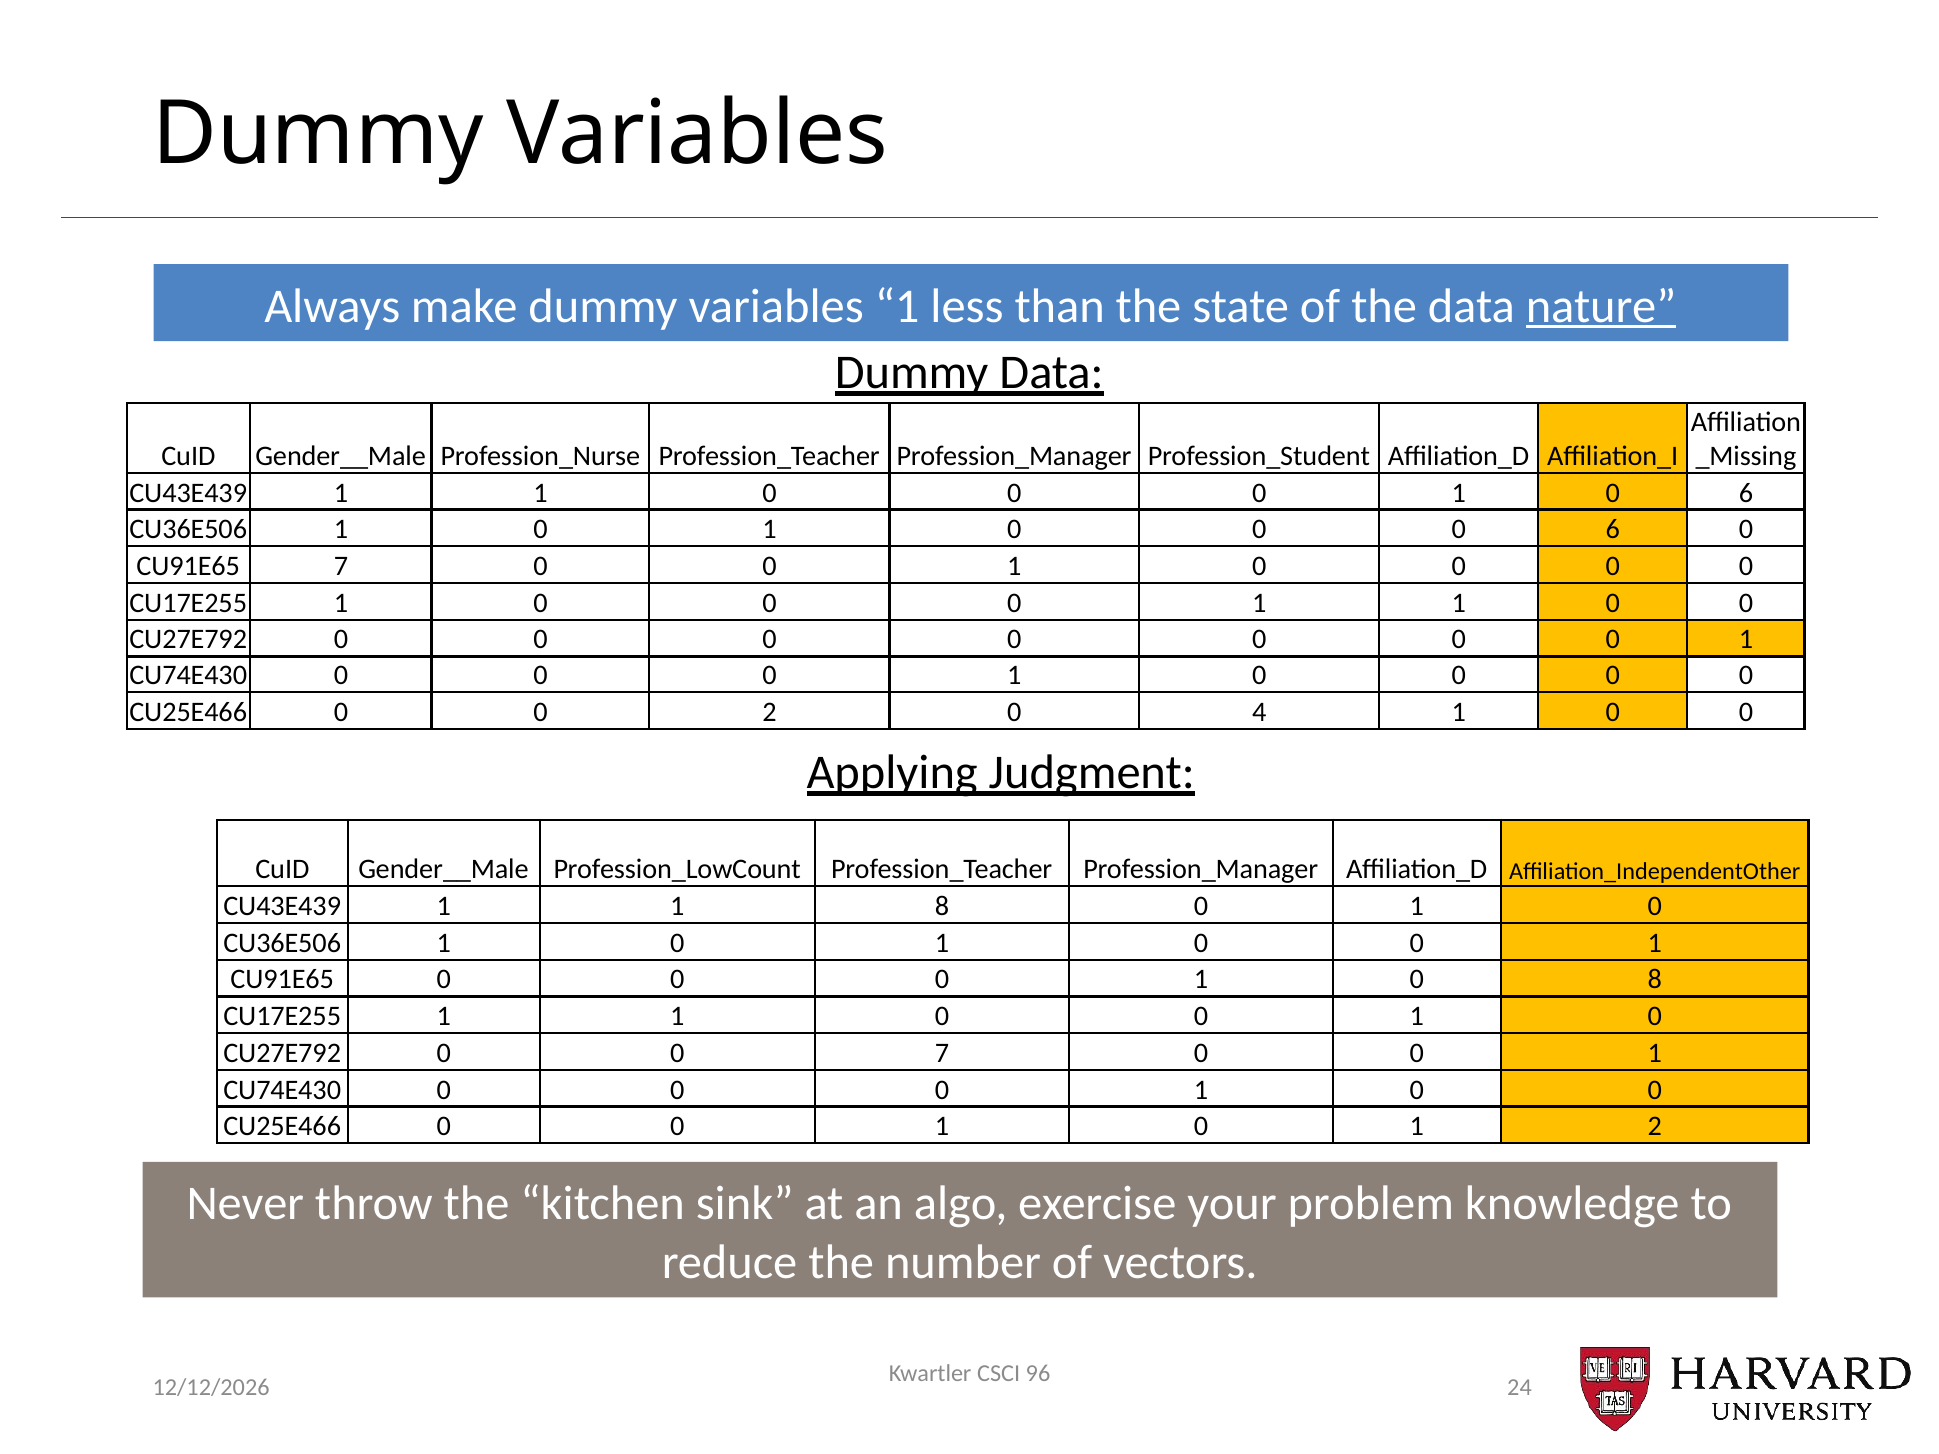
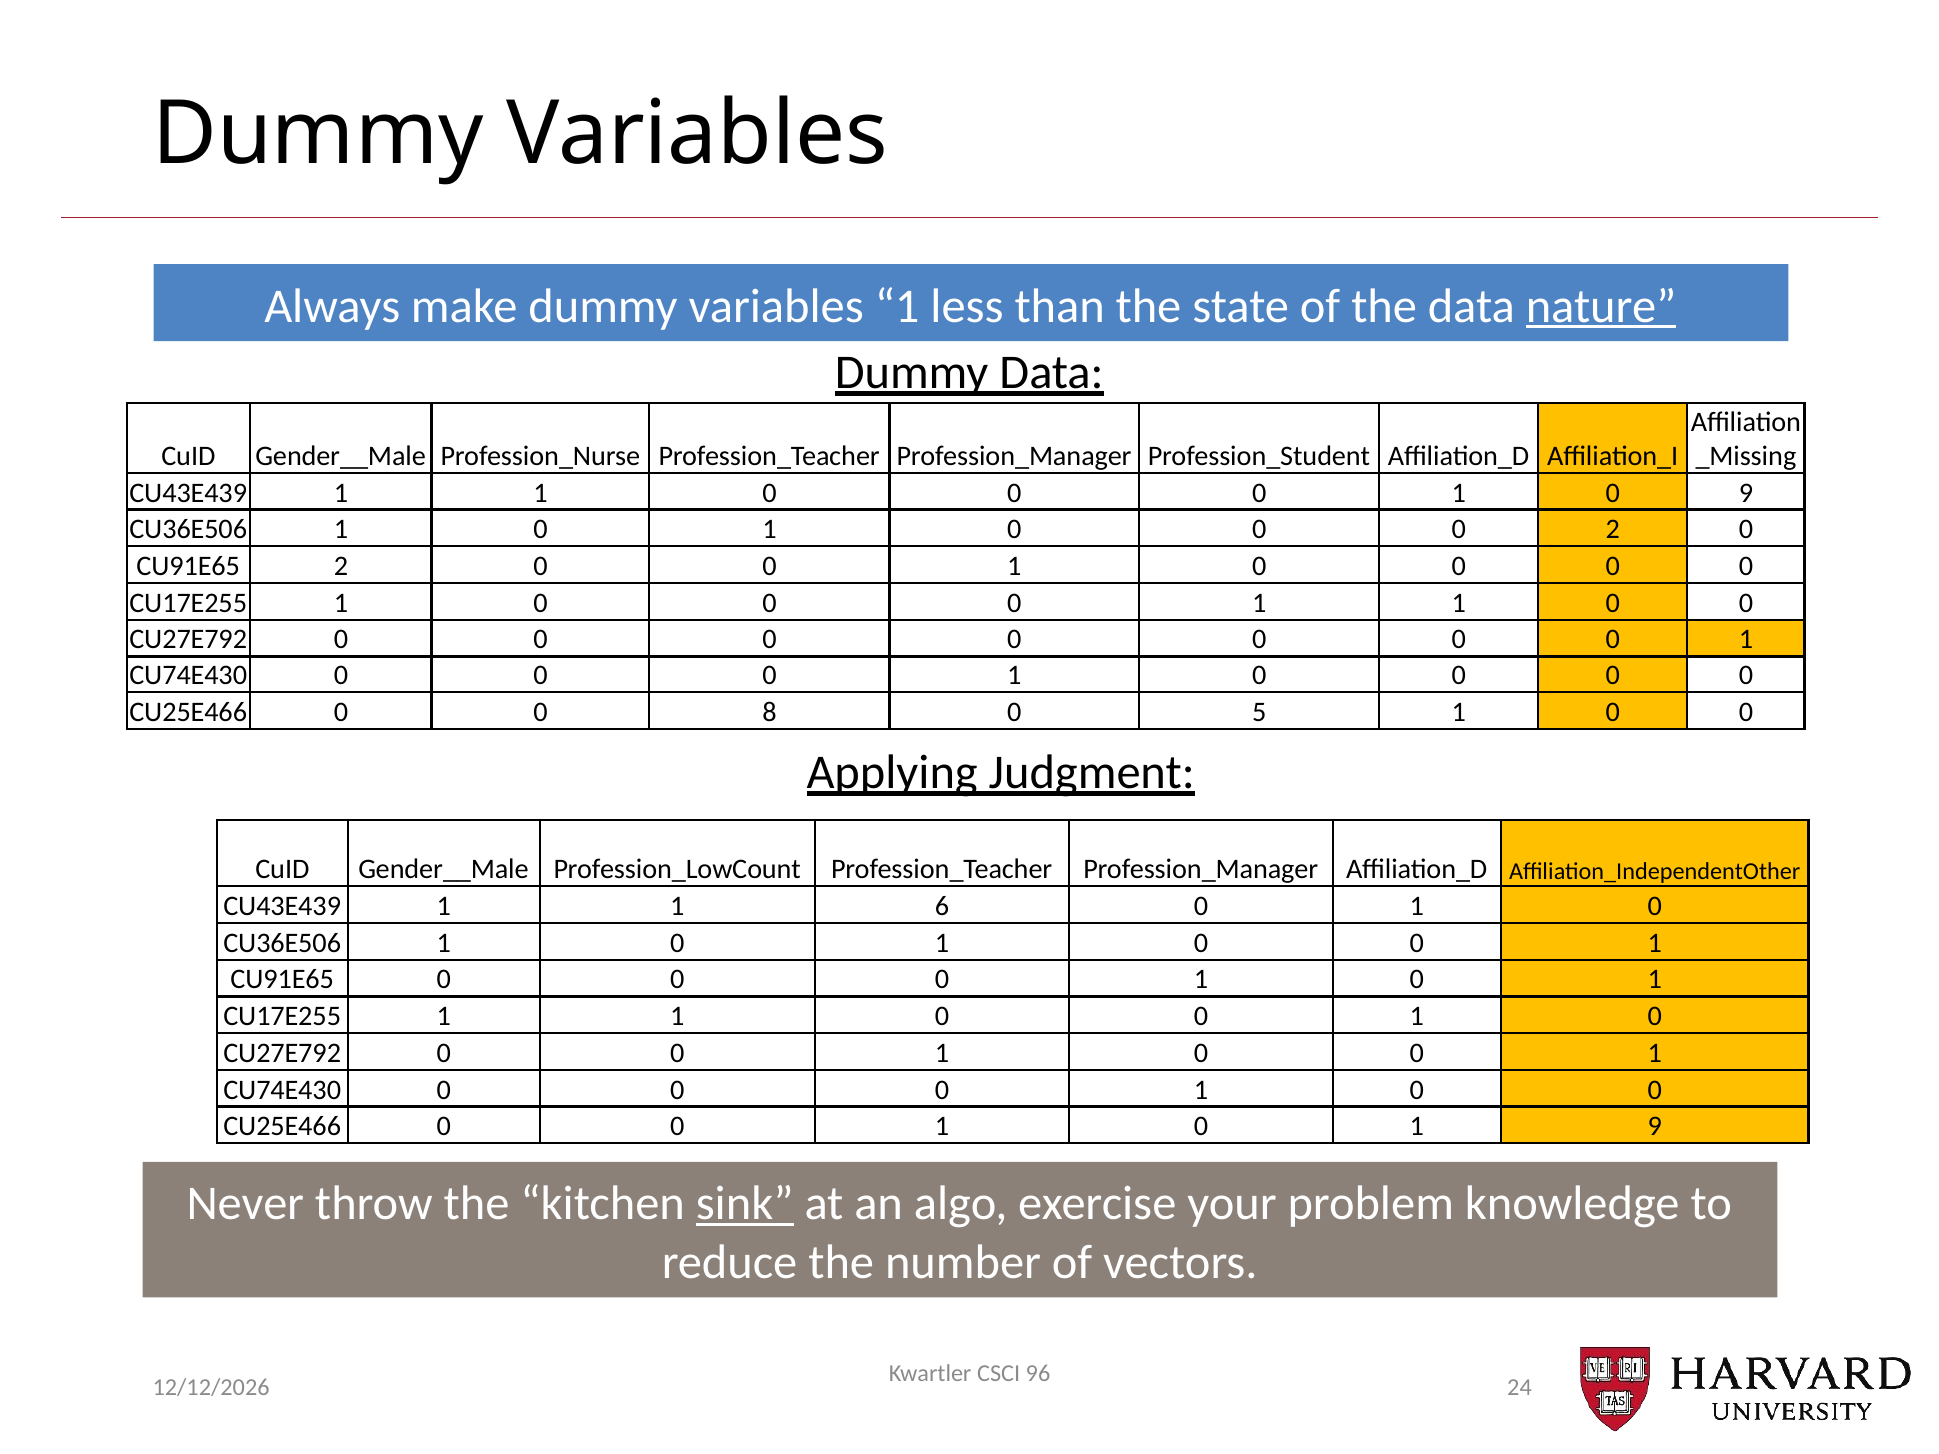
1 0 6: 6 -> 9
0 0 6: 6 -> 2
CU91E65 7: 7 -> 2
0 2: 2 -> 8
4: 4 -> 5
1 8: 8 -> 6
8 at (1655, 980): 8 -> 1
CU27E792 0 0 7: 7 -> 1
1 2: 2 -> 9
sink underline: none -> present
